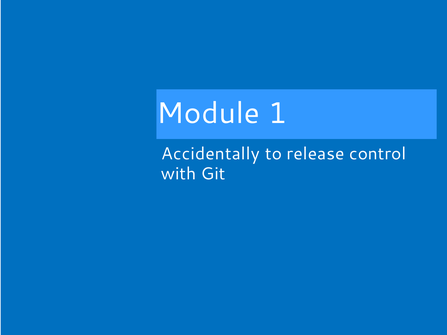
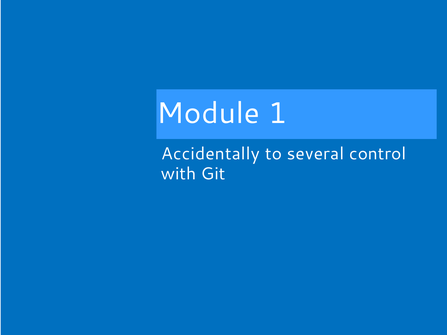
release: release -> several
